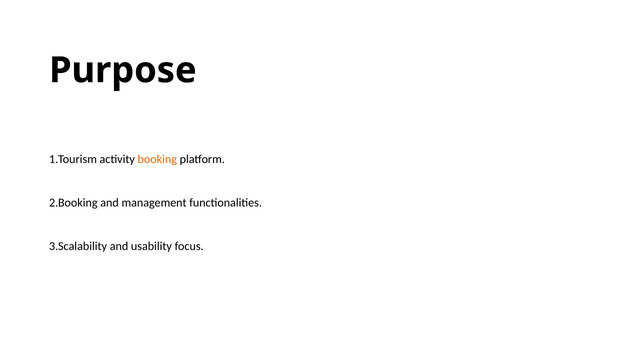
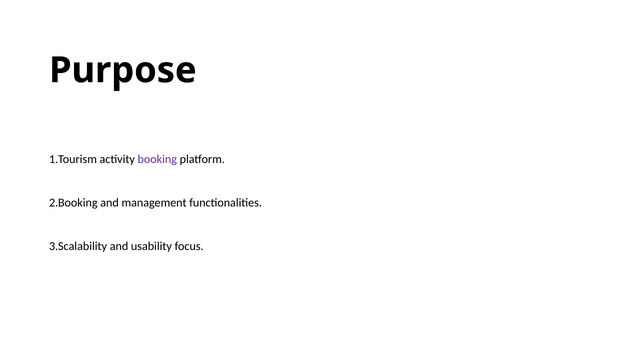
booking colour: orange -> purple
